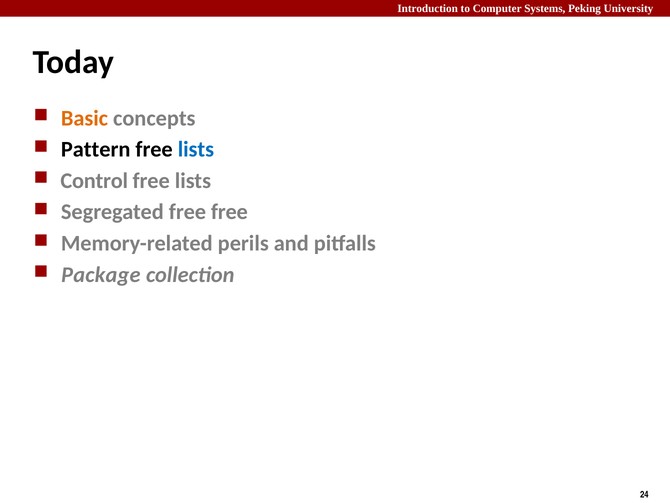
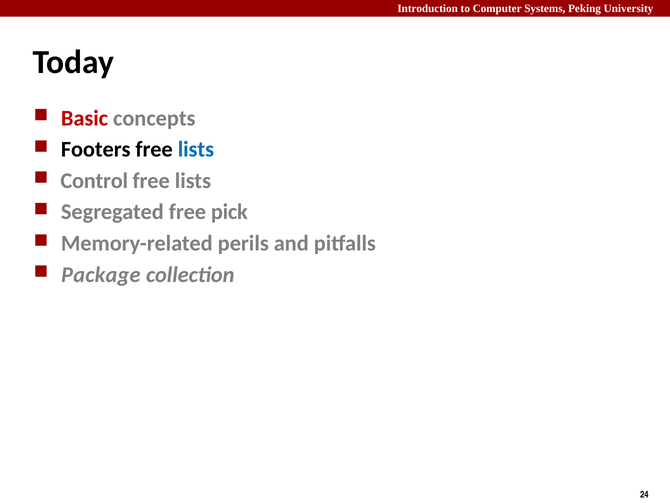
Basic colour: orange -> red
Pattern: Pattern -> Footers
free free: free -> pick
